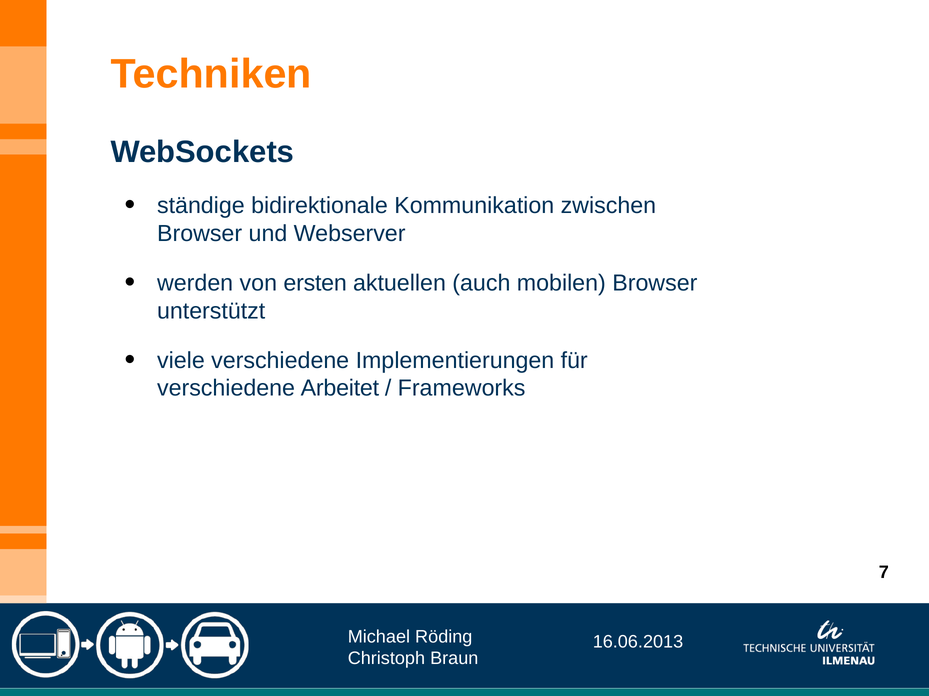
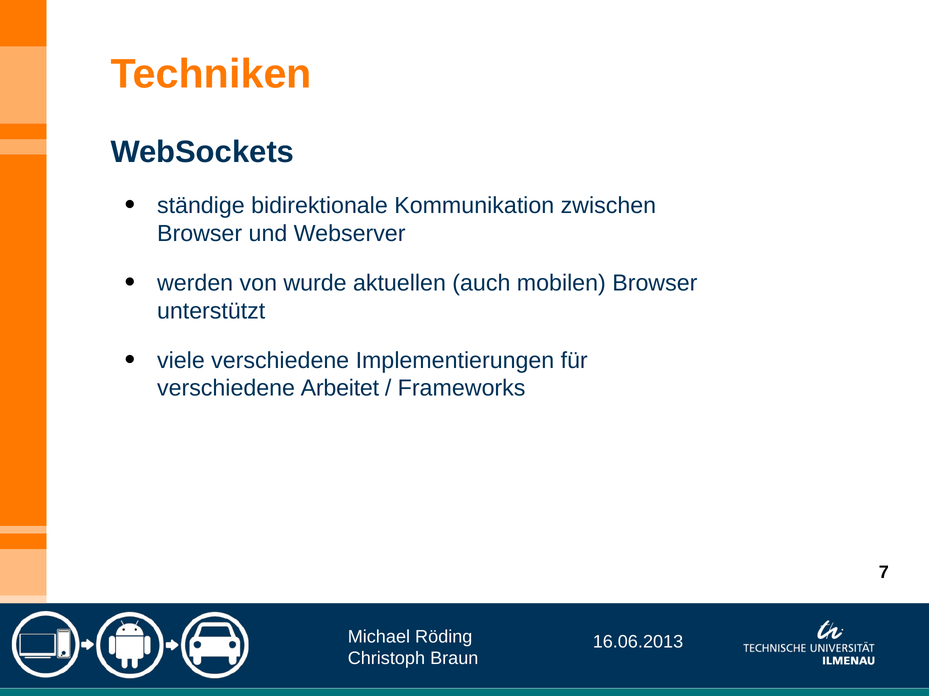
ersten: ersten -> wurde
